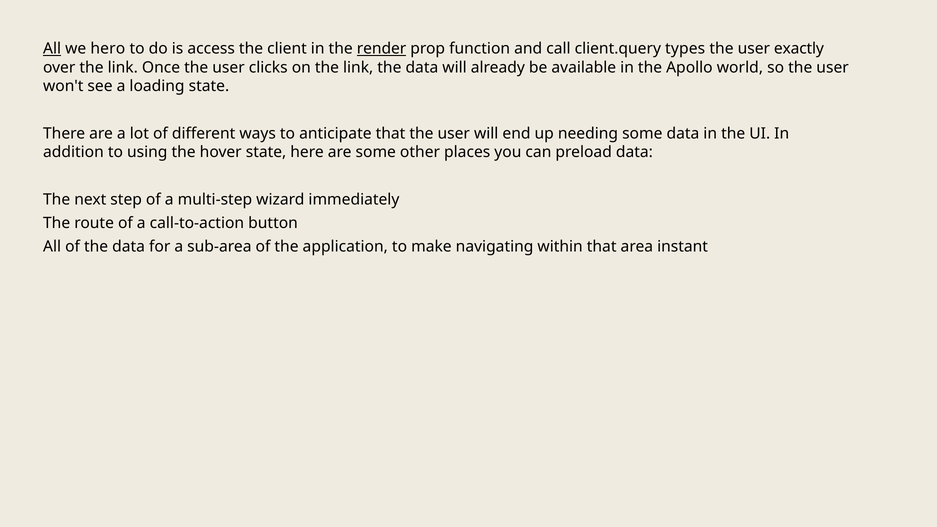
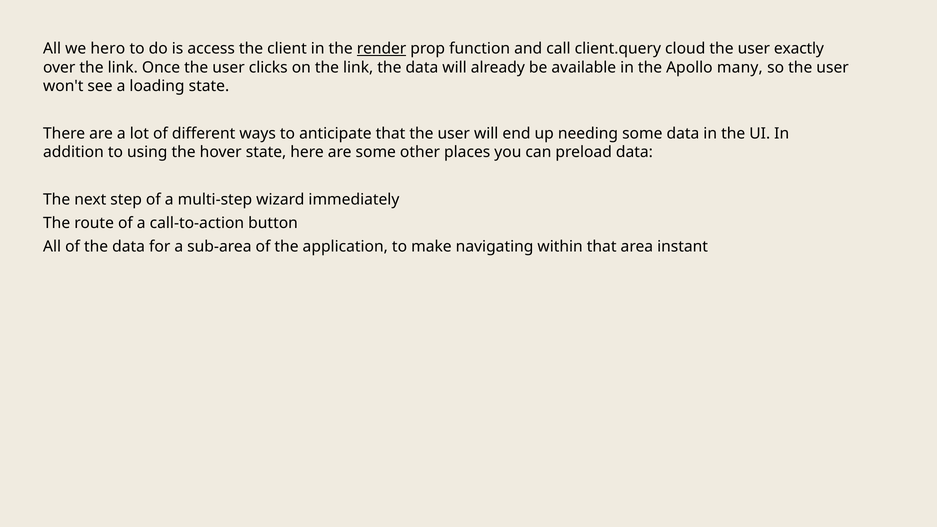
All at (52, 49) underline: present -> none
types: types -> cloud
world: world -> many
